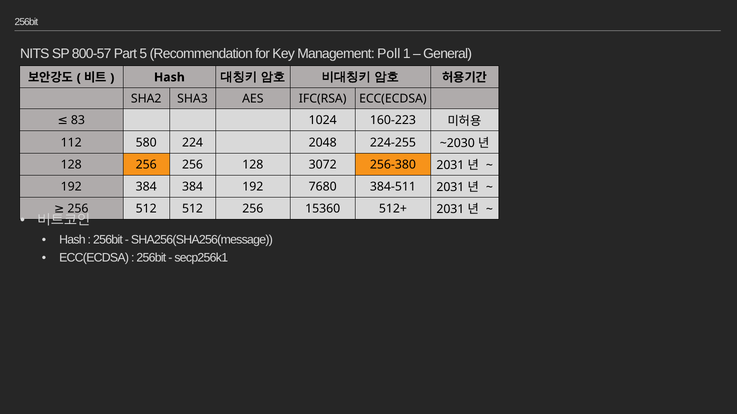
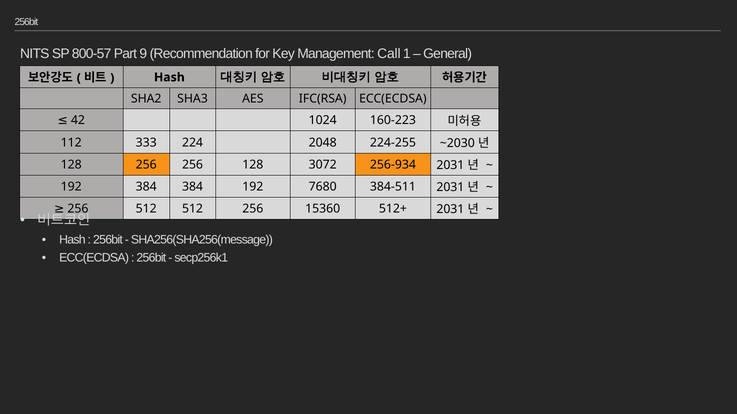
5: 5 -> 9
Poll: Poll -> Call
83: 83 -> 42
580: 580 -> 333
256-380: 256-380 -> 256-934
